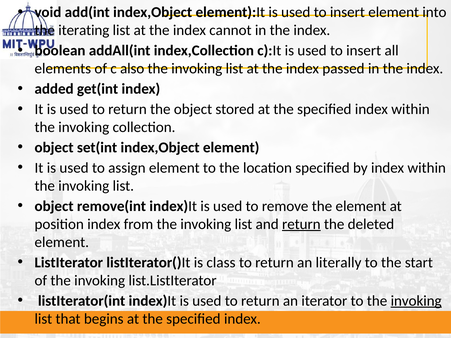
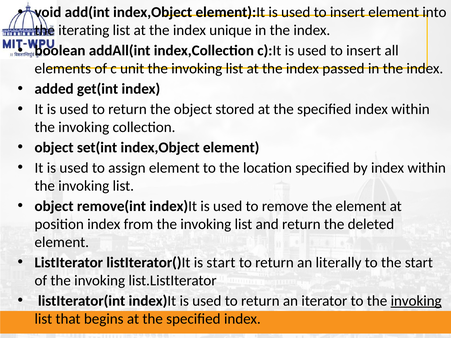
cannot: cannot -> unique
also: also -> unit
return at (301, 224) underline: present -> none
is class: class -> start
